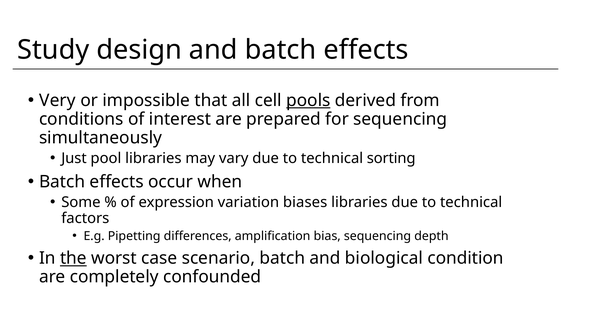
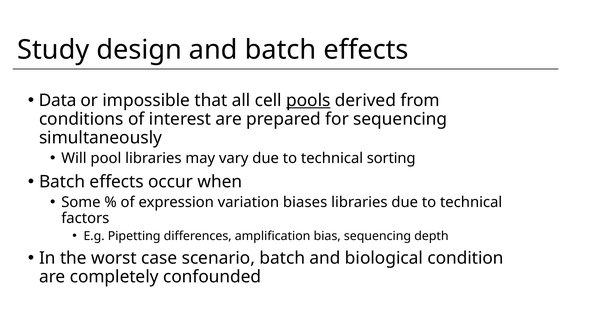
Very: Very -> Data
Just: Just -> Will
the underline: present -> none
